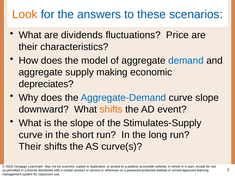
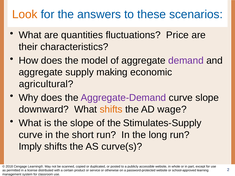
dividends: dividends -> quantities
demand colour: blue -> purple
depreciates: depreciates -> agricultural
Aggregate-Demand colour: blue -> purple
event: event -> wage
Their at (30, 147): Their -> Imply
